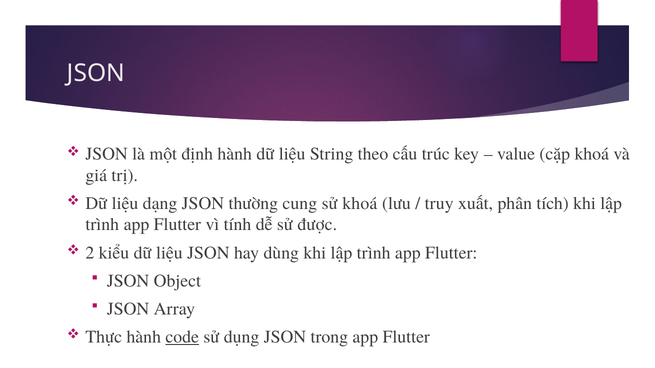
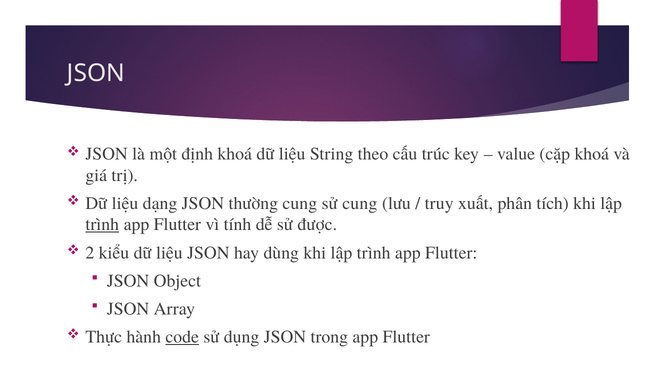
định hành: hành -> khoá
sử khoá: khoá -> cung
trình at (102, 225) underline: none -> present
